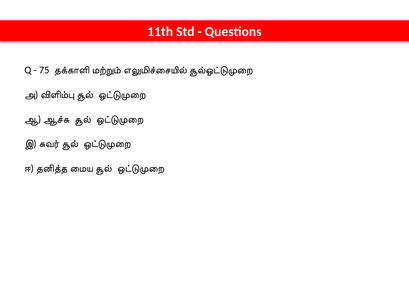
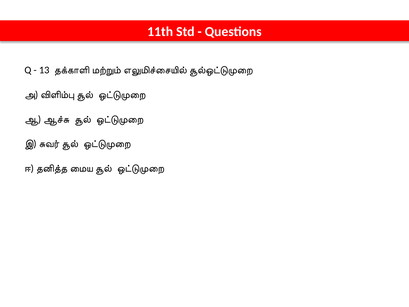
75: 75 -> 13
